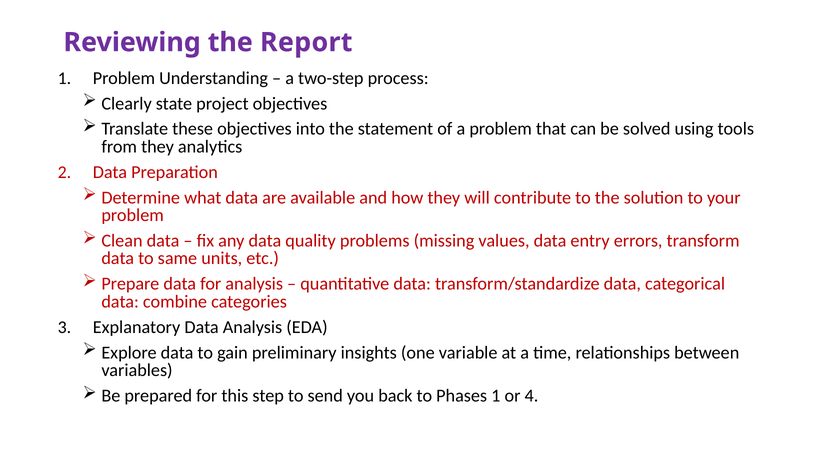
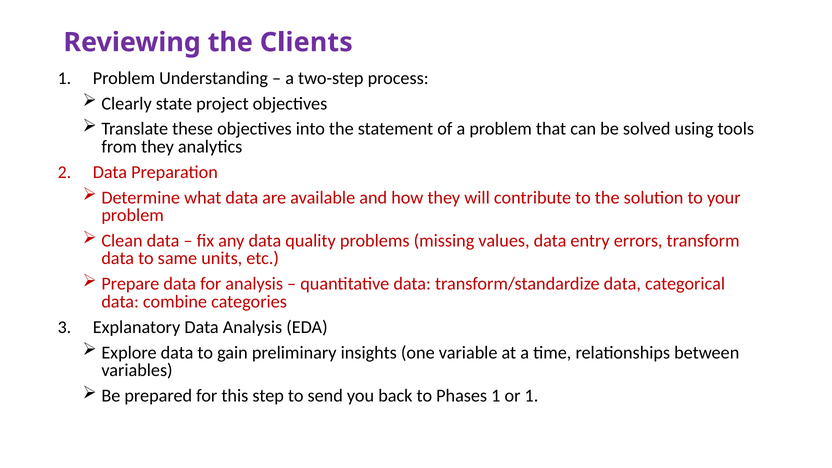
Report: Report -> Clients
or 4: 4 -> 1
